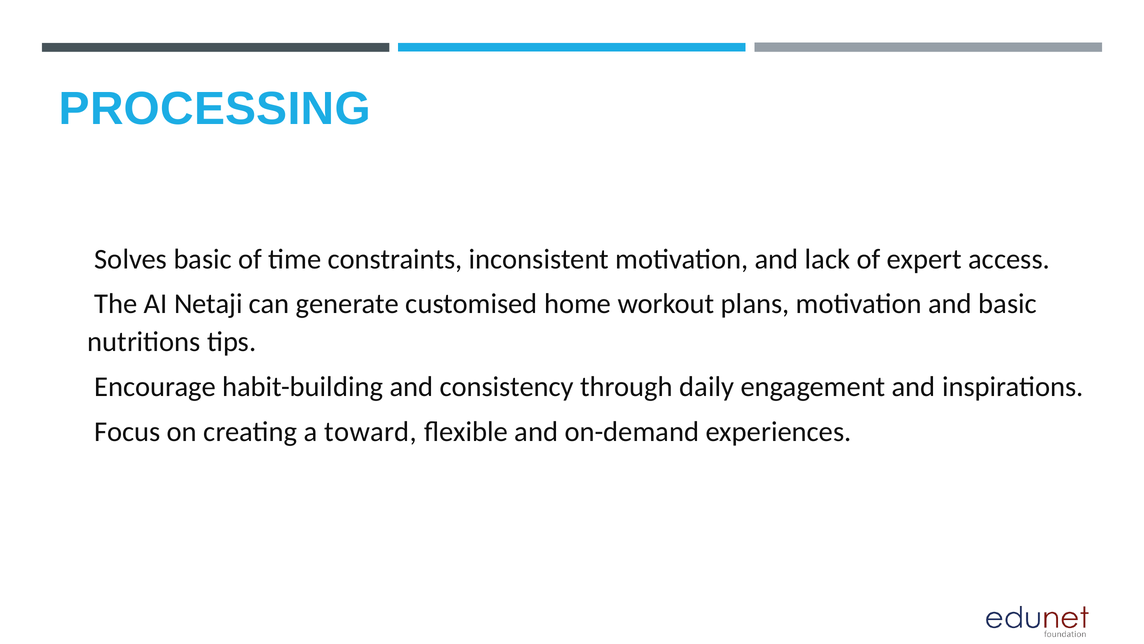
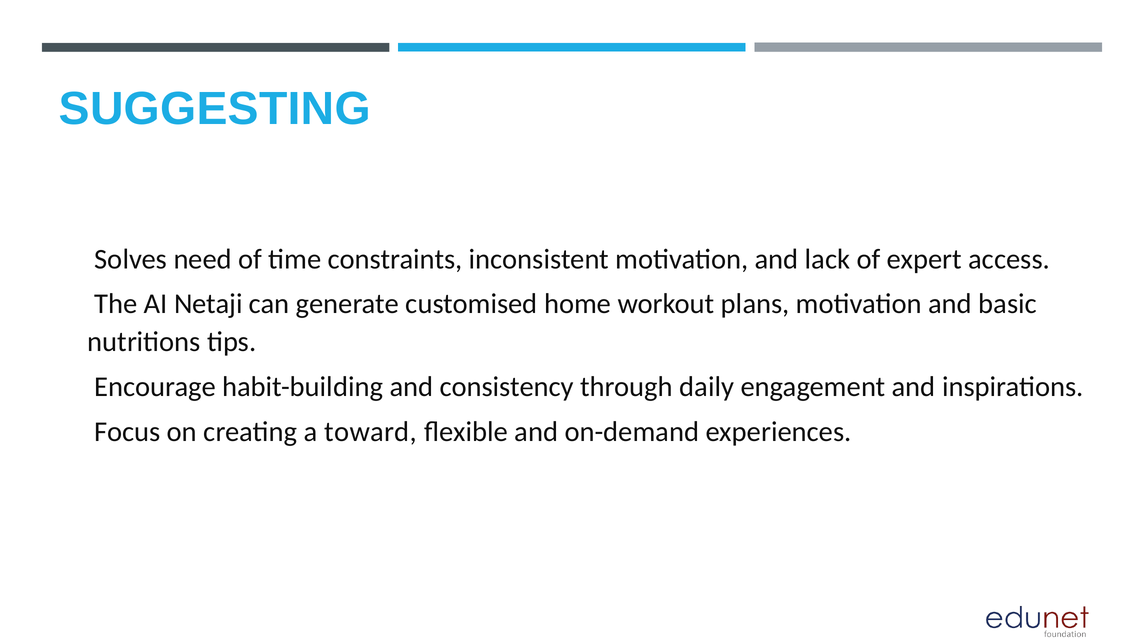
PROCESSING: PROCESSING -> SUGGESTING
basic at (203, 259): basic -> need
